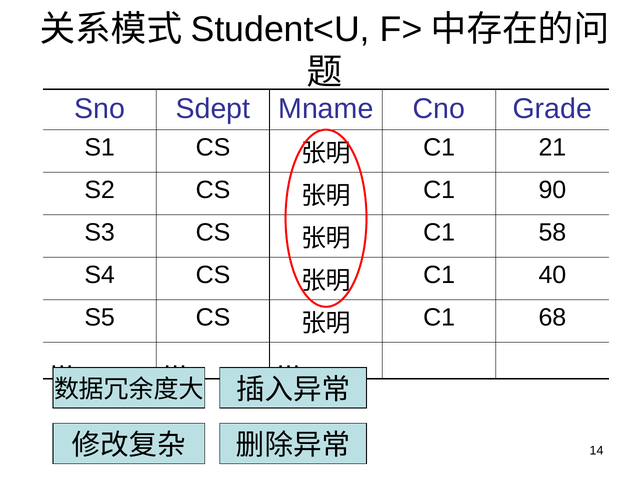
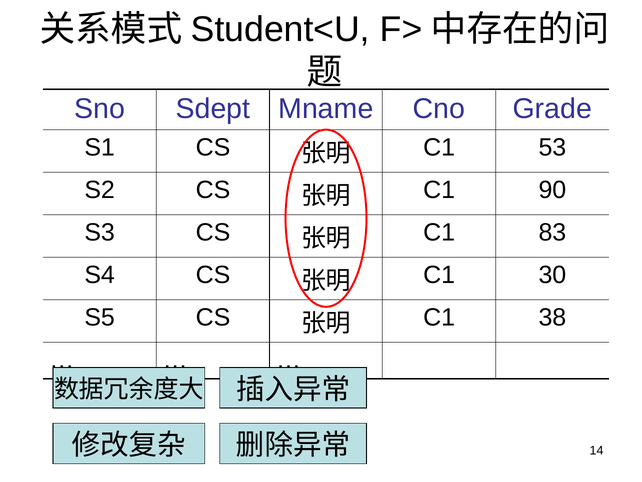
21: 21 -> 53
58: 58 -> 83
40: 40 -> 30
68: 68 -> 38
